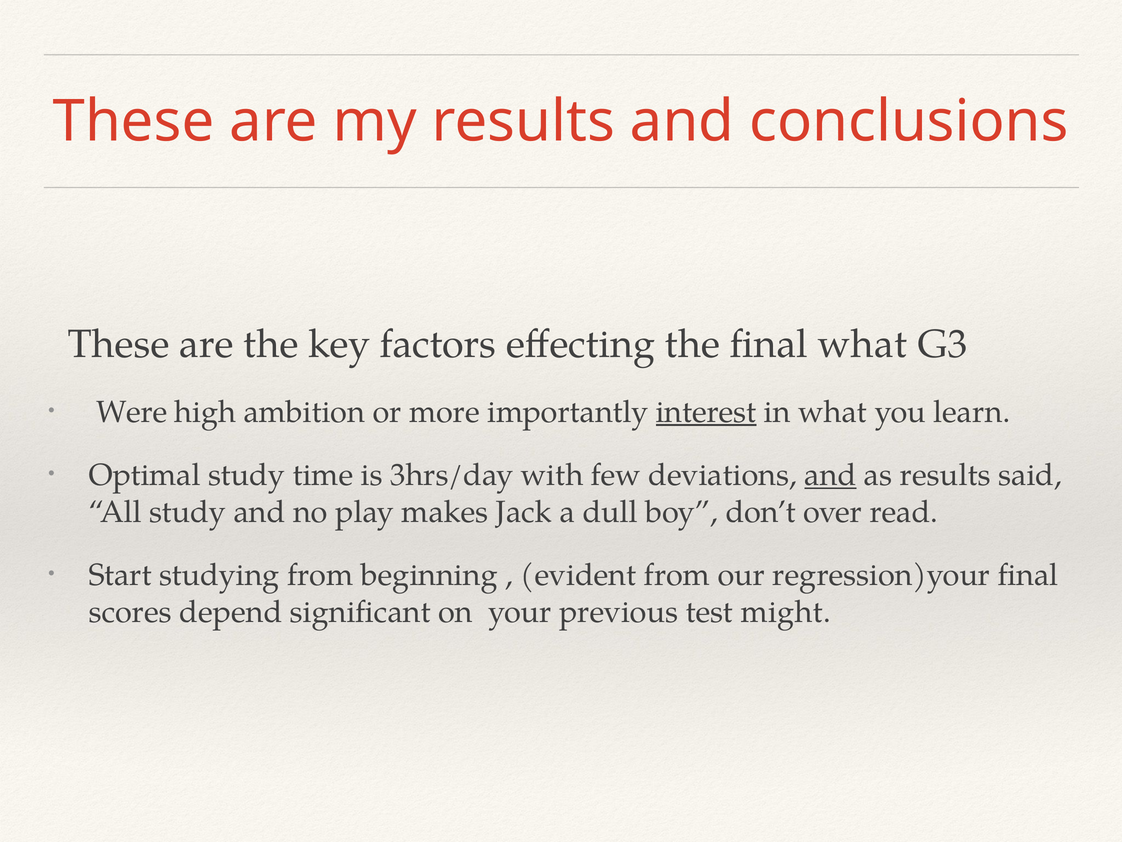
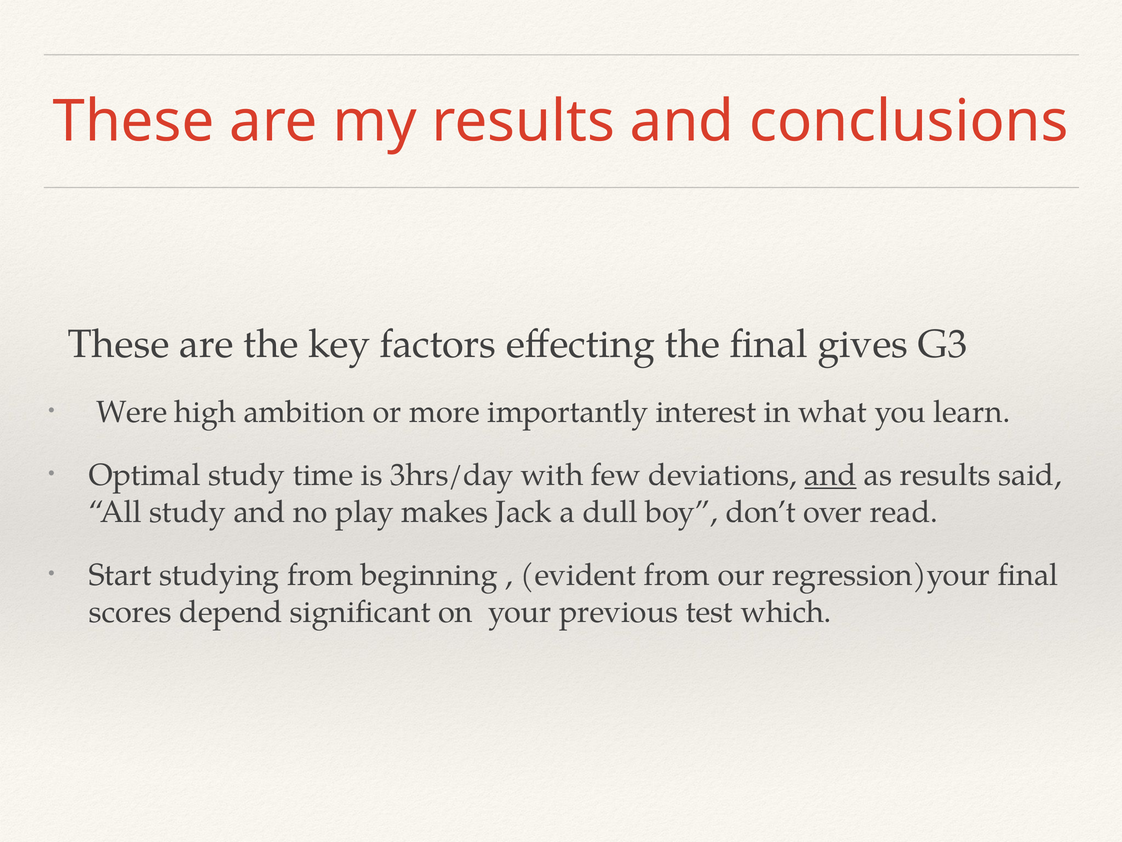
final what: what -> gives
interest underline: present -> none
might: might -> which
